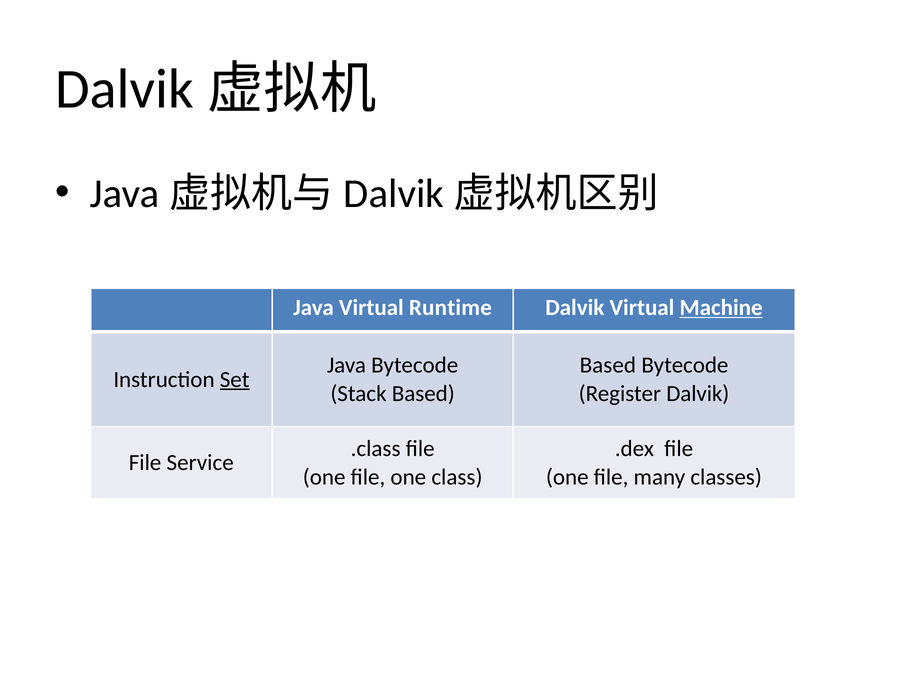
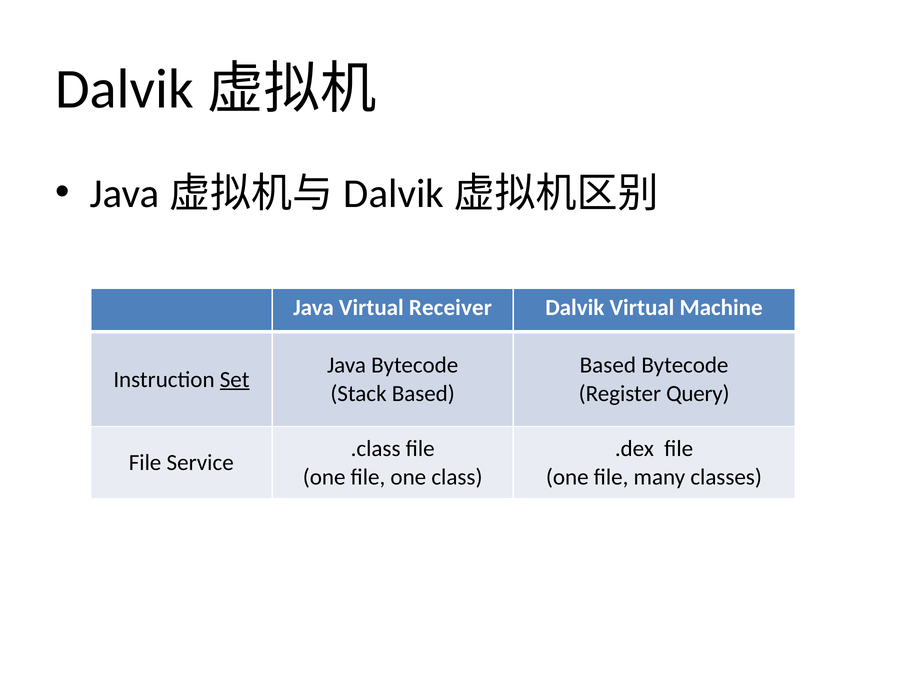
Runtime: Runtime -> Receiver
Machine underline: present -> none
Register Dalvik: Dalvik -> Query
